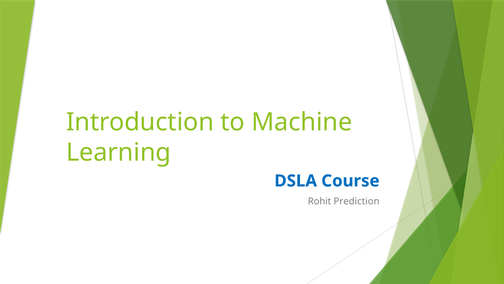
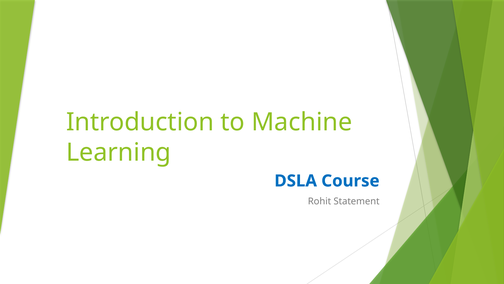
Prediction: Prediction -> Statement
